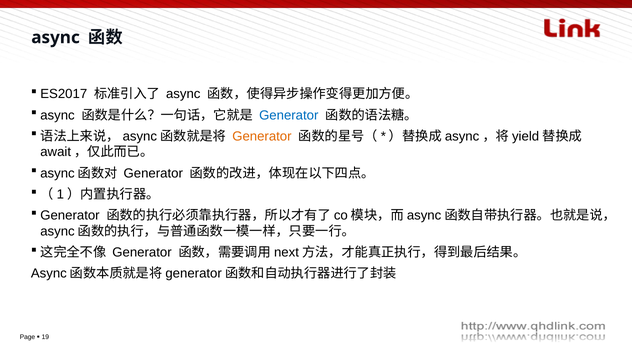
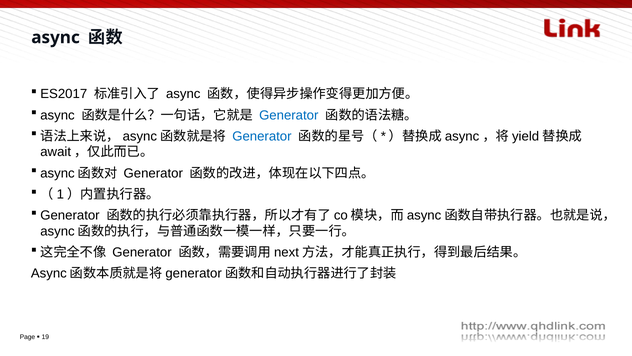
Generator at (262, 136) colour: orange -> blue
